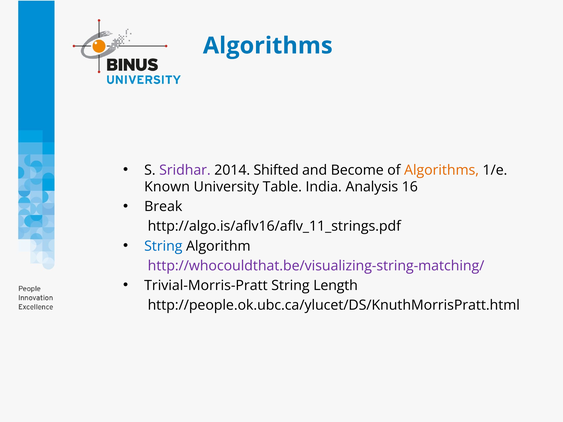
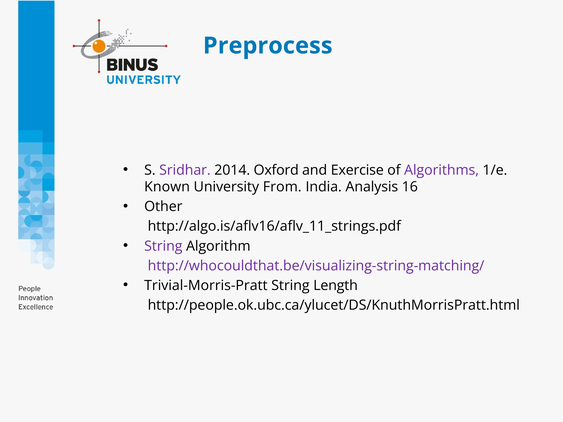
Algorithms at (268, 46): Algorithms -> Preprocess
Shifted: Shifted -> Oxford
Become: Become -> Exercise
Algorithms at (442, 170) colour: orange -> purple
Table: Table -> From
Break: Break -> Other
String at (163, 246) colour: blue -> purple
